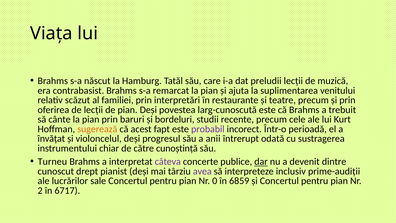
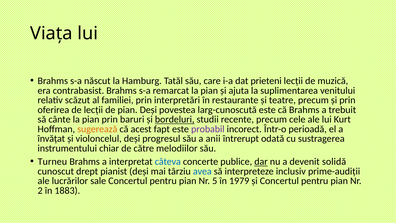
preludii: preludii -> prieteni
bordeluri underline: none -> present
cunoștință: cunoștință -> melodiilor
câteva colour: purple -> blue
dintre: dintre -> solidă
avea colour: purple -> blue
0: 0 -> 5
6859: 6859 -> 1979
6717: 6717 -> 1883
